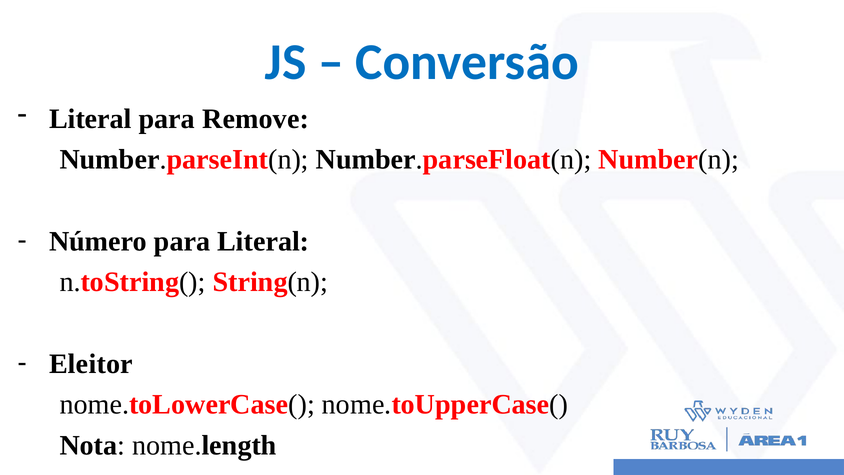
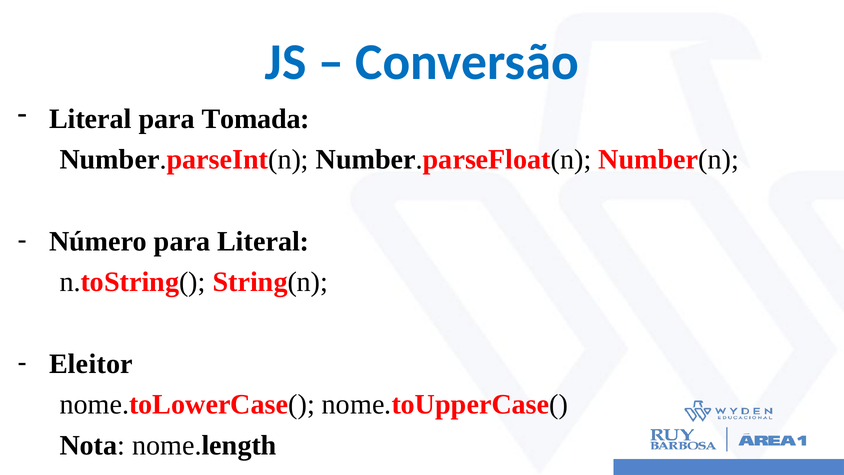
Remove: Remove -> Tomada
